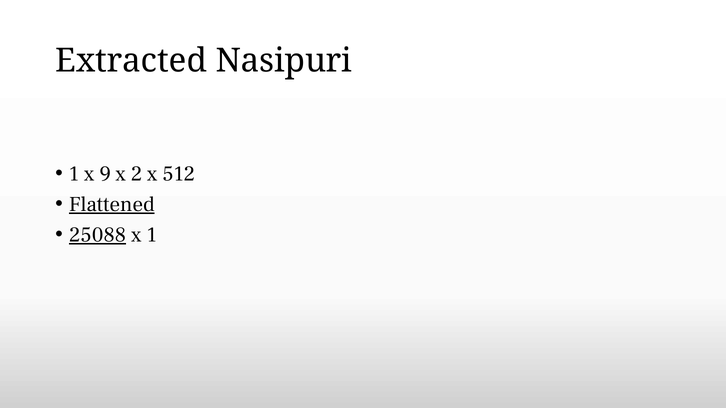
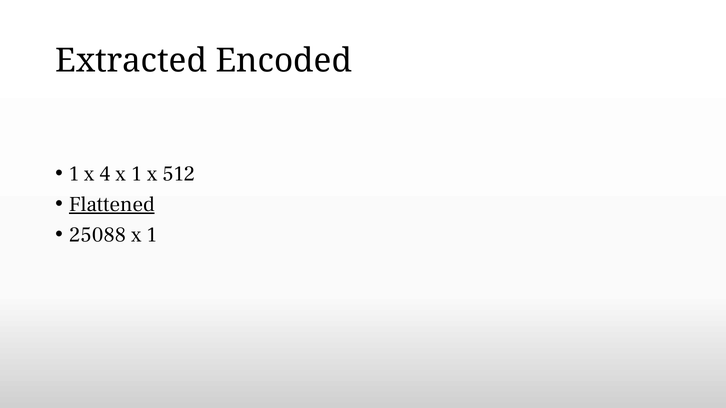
Nasipuri: Nasipuri -> Encoded
9: 9 -> 4
2 at (137, 174): 2 -> 1
25088 underline: present -> none
